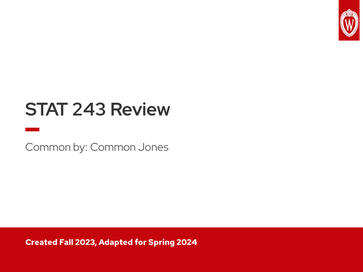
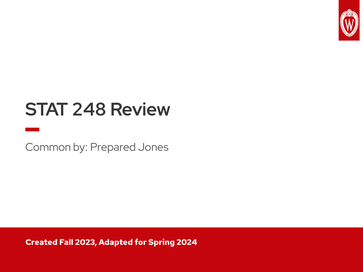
243: 243 -> 248
by Common: Common -> Prepared
